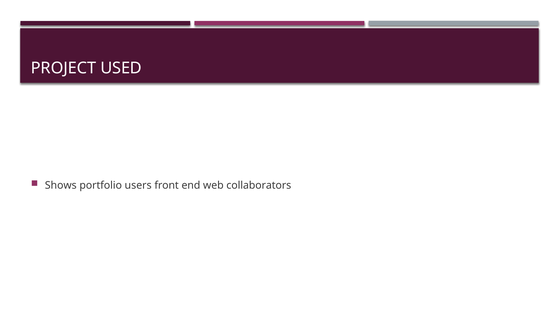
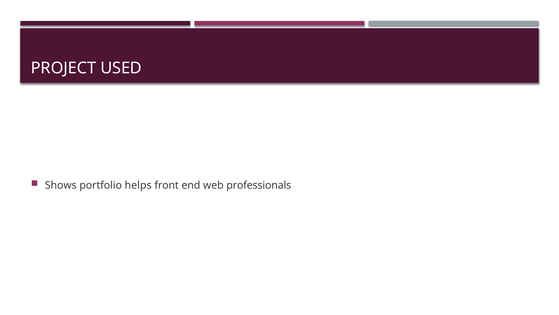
users: users -> helps
collaborators: collaborators -> professionals
